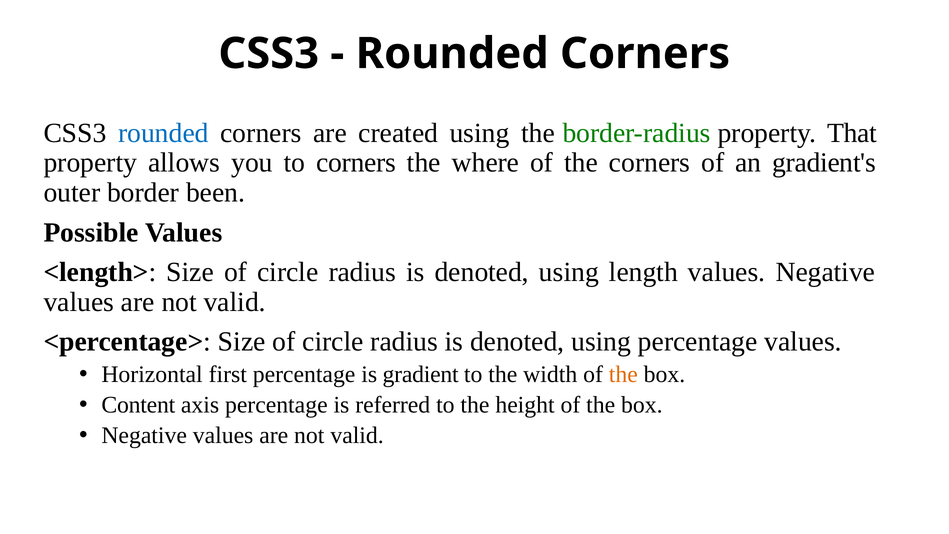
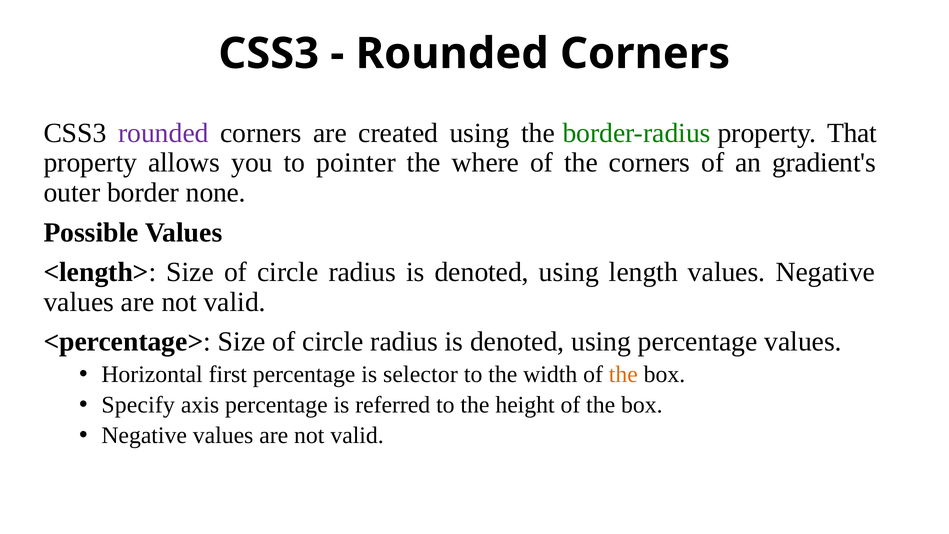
rounded at (163, 133) colour: blue -> purple
to corners: corners -> pointer
been: been -> none
gradient: gradient -> selector
Content: Content -> Specify
